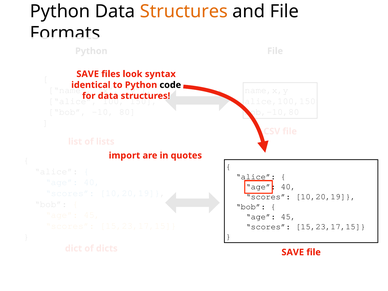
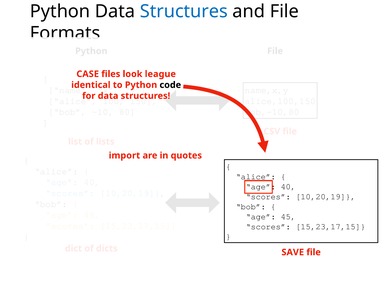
Structures at (184, 11) colour: orange -> blue
SAVE at (88, 74): SAVE -> CASE
syntax: syntax -> league
